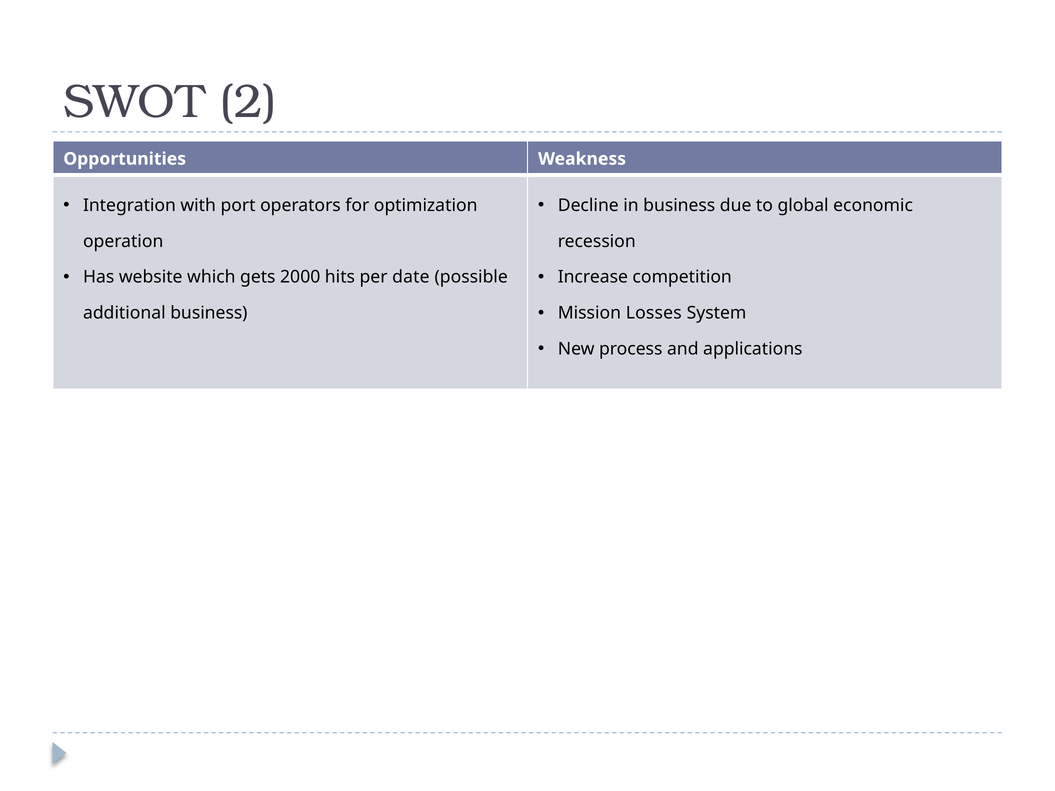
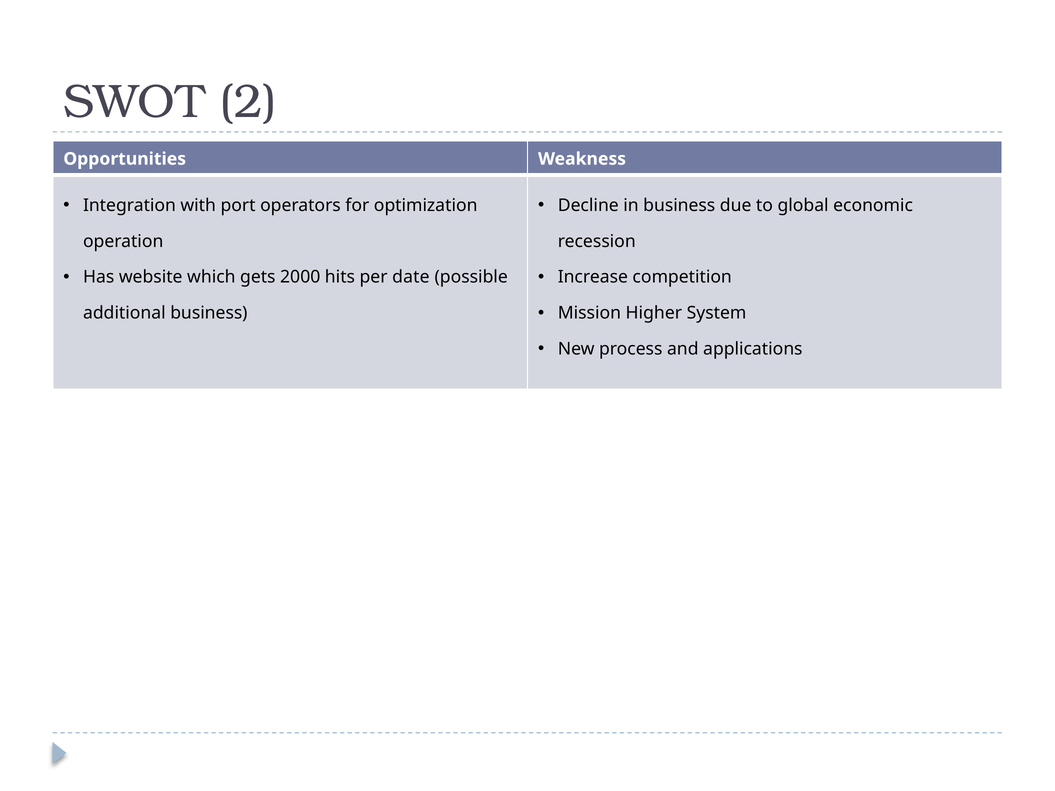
Losses: Losses -> Higher
